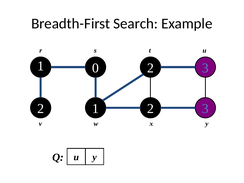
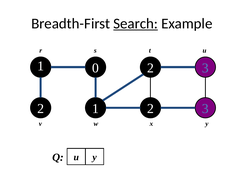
Search underline: none -> present
